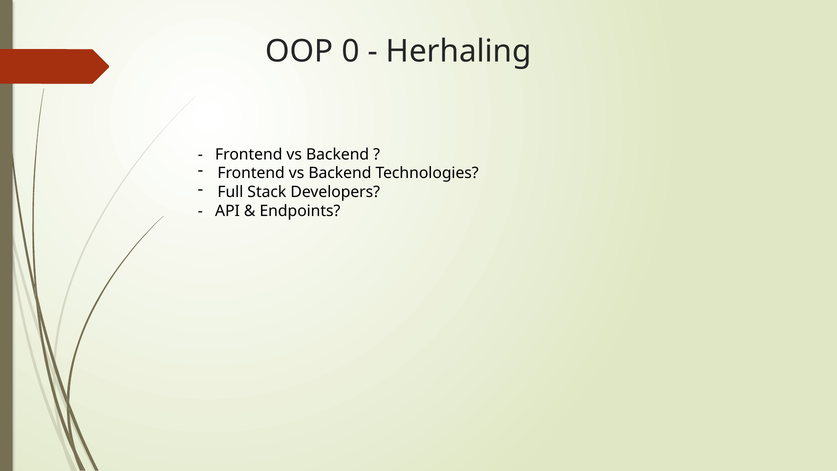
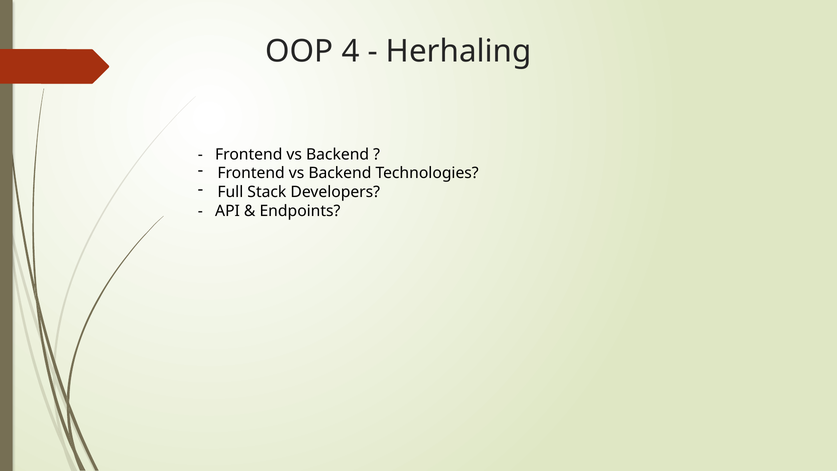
0: 0 -> 4
